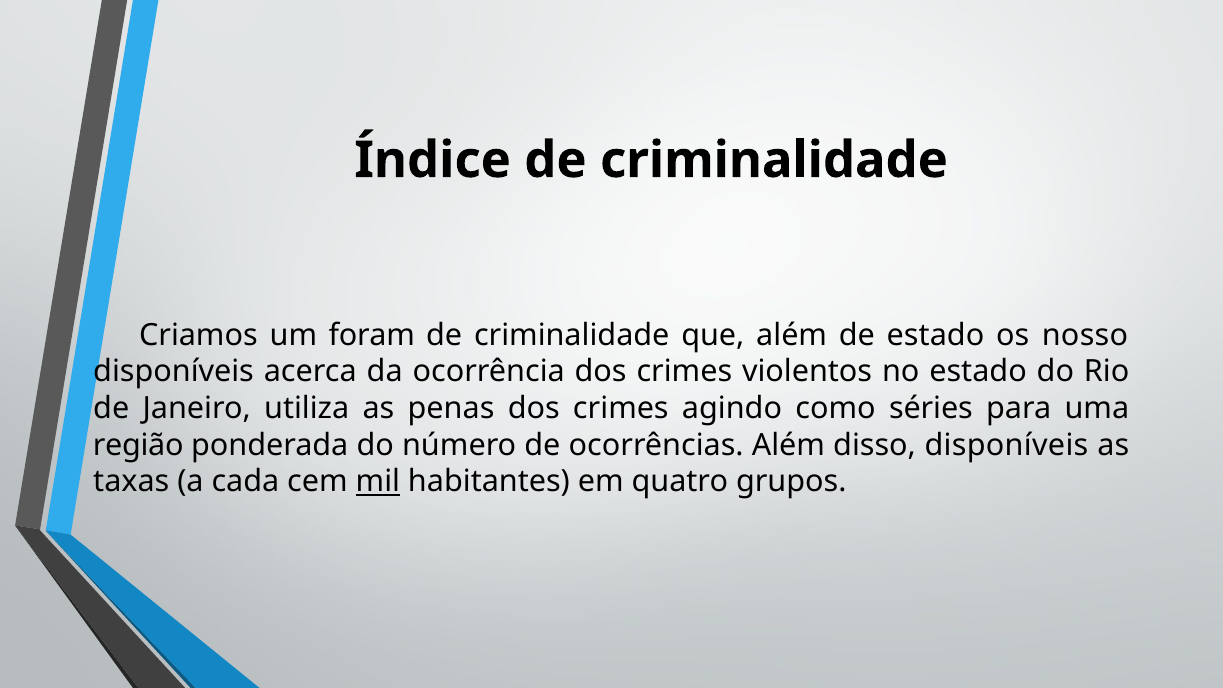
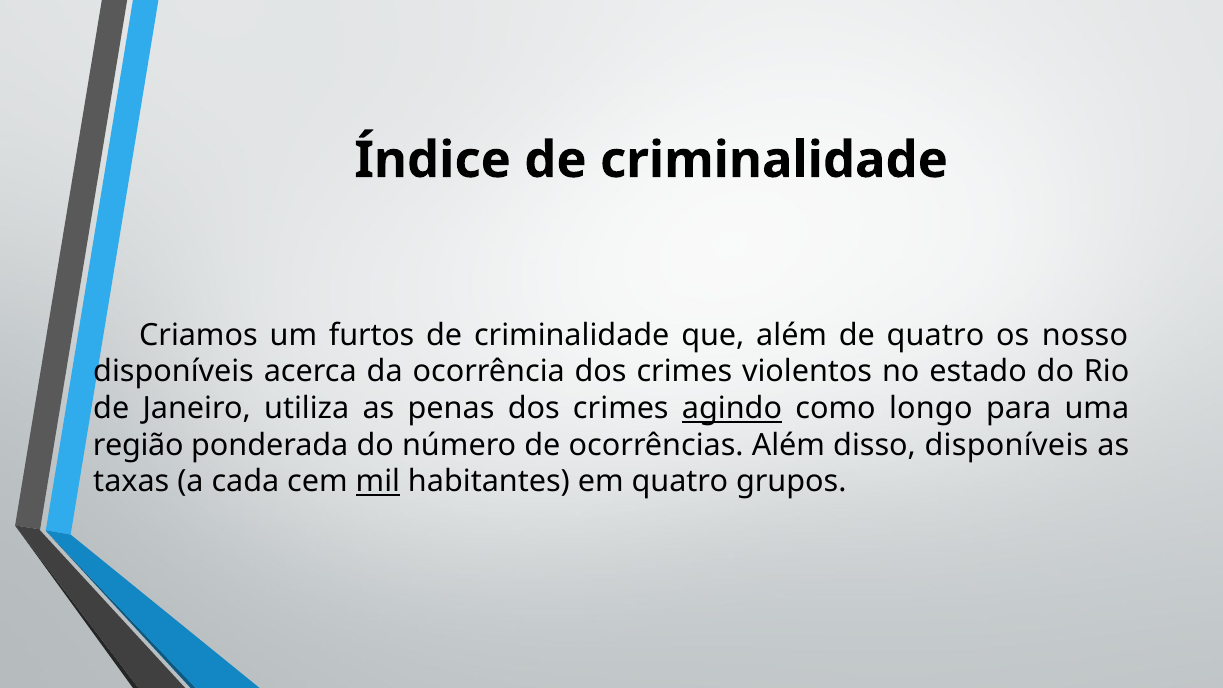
foram: foram -> furtos
de estado: estado -> quatro
agindo underline: none -> present
séries: séries -> longo
